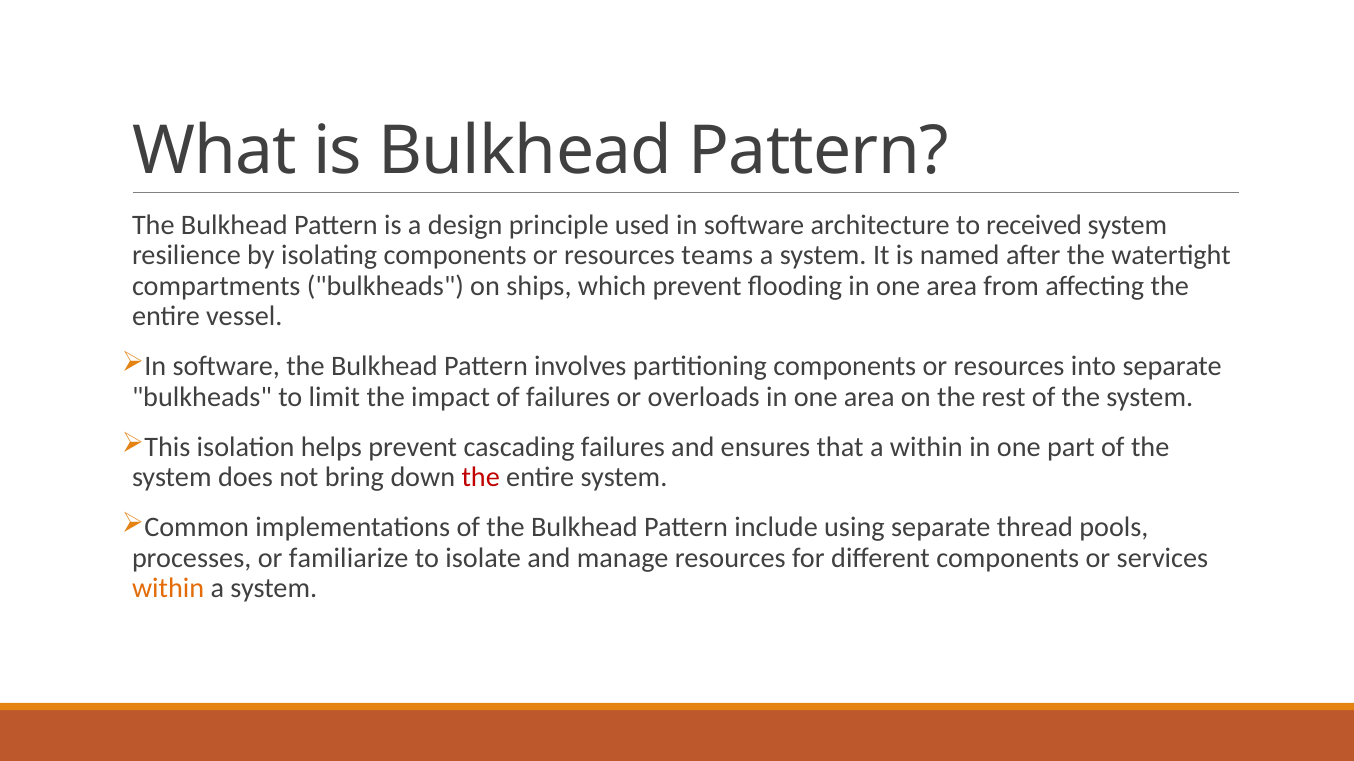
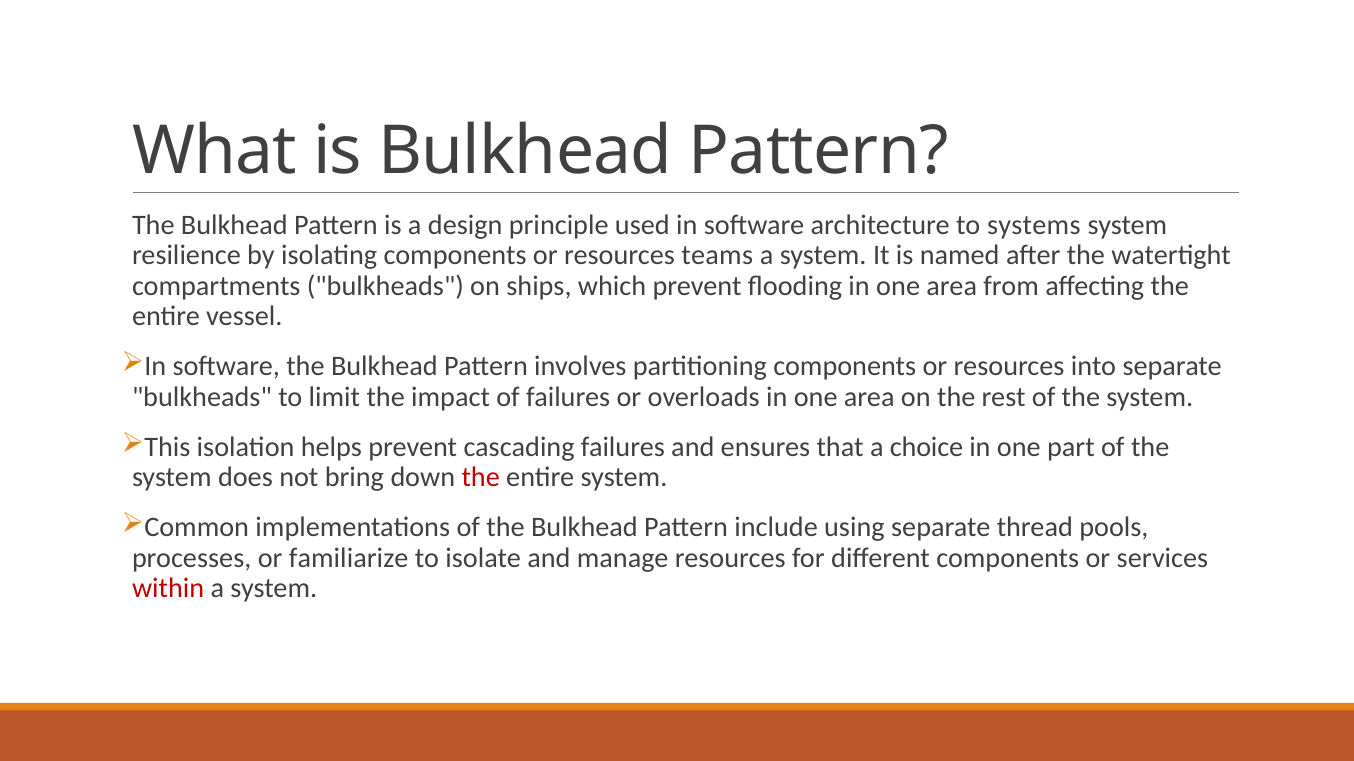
received: received -> systems
a within: within -> choice
within at (168, 589) colour: orange -> red
